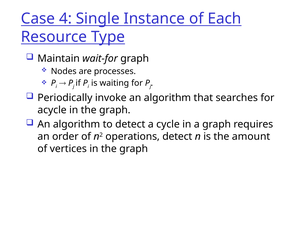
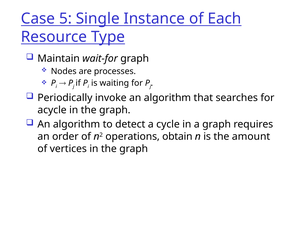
4: 4 -> 5
operations detect: detect -> obtain
